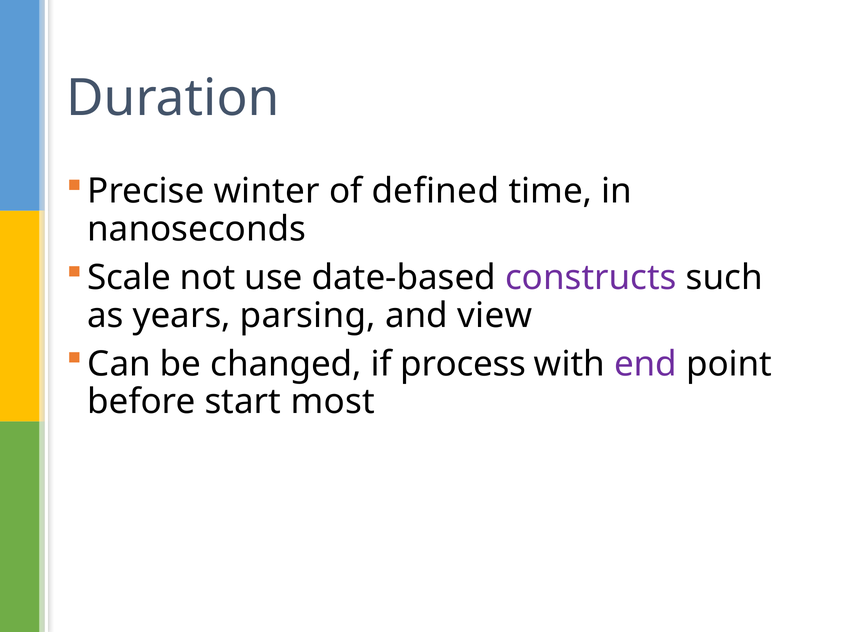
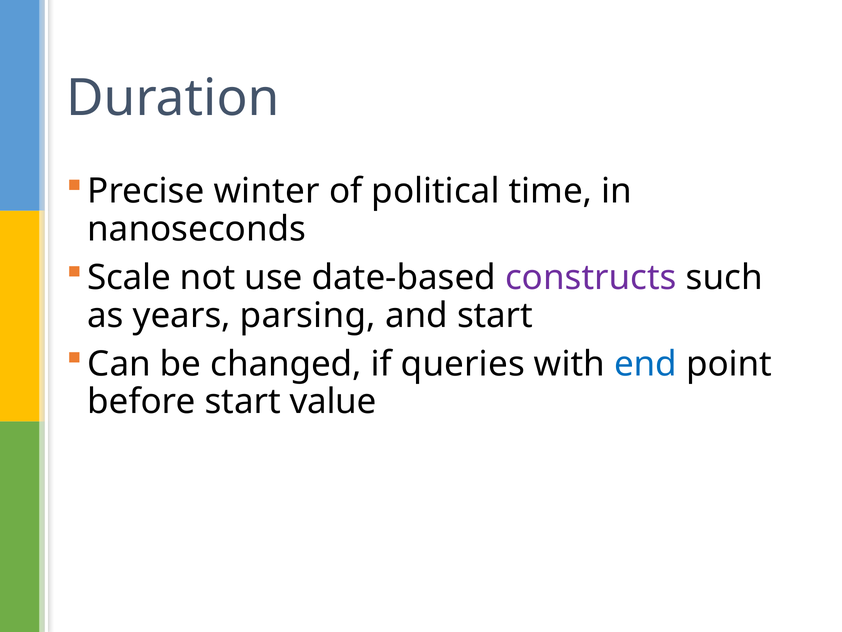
defined: defined -> political
and view: view -> start
process: process -> queries
end colour: purple -> blue
most: most -> value
